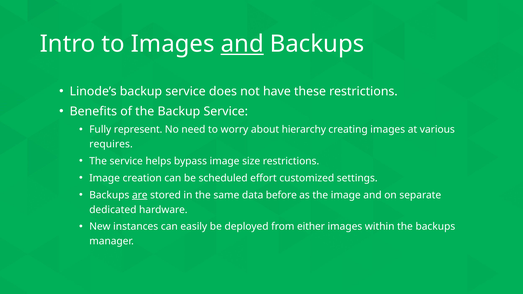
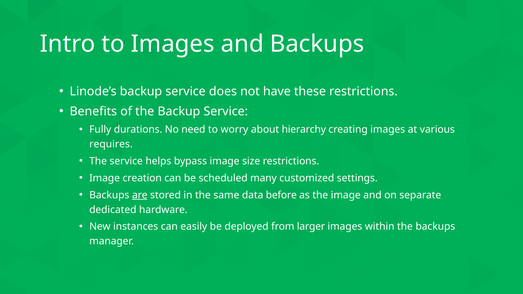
and at (242, 44) underline: present -> none
represent: represent -> durations
effort: effort -> many
either: either -> larger
